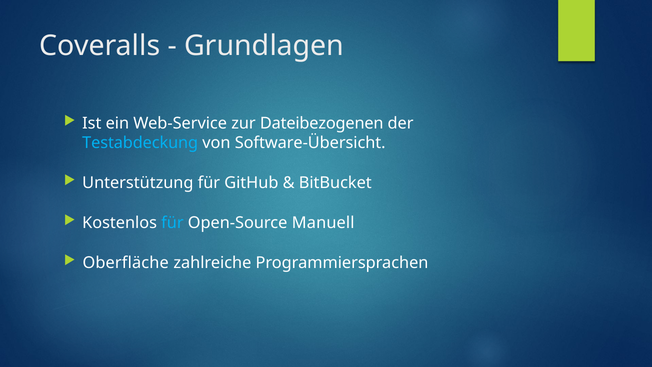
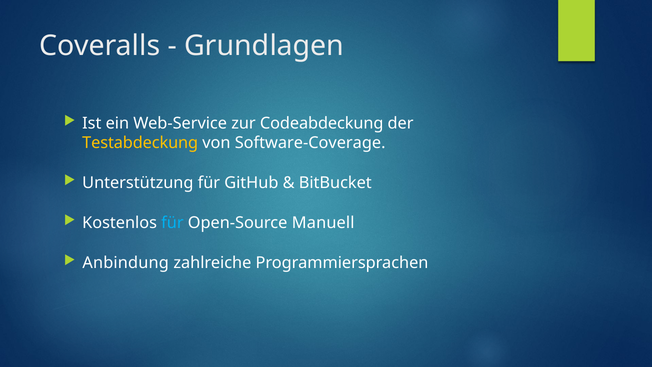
Dateibezogenen: Dateibezogenen -> Codeabdeckung
Testabdeckung colour: light blue -> yellow
Software-Übersicht: Software-Übersicht -> Software-Coverage
Oberfläche: Oberfläche -> Anbindung
